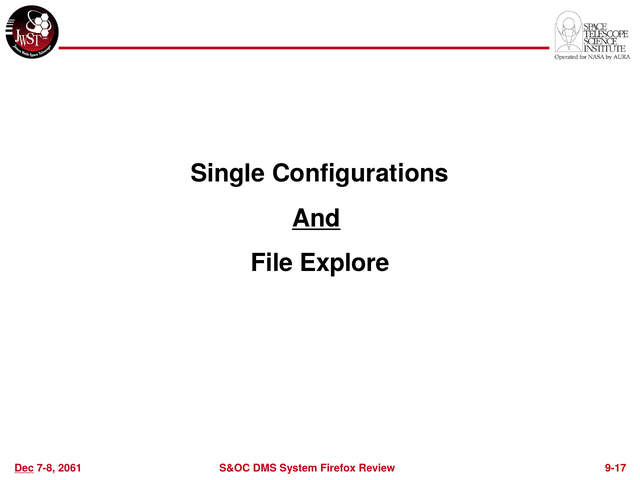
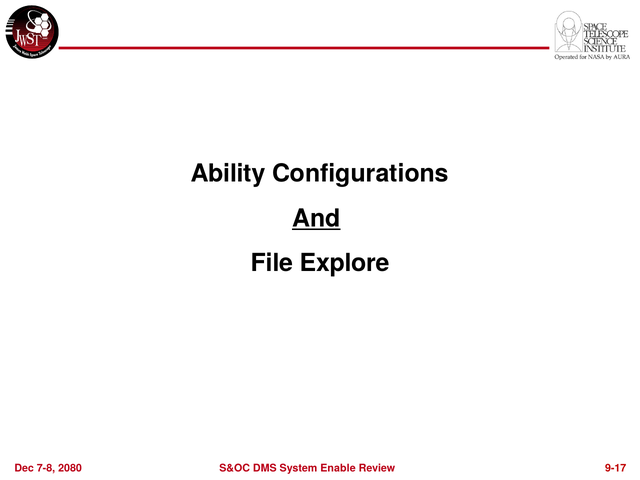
Single: Single -> Ability
Dec underline: present -> none
2061: 2061 -> 2080
Firefox: Firefox -> Enable
